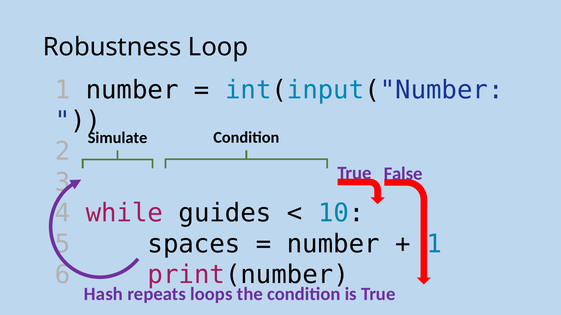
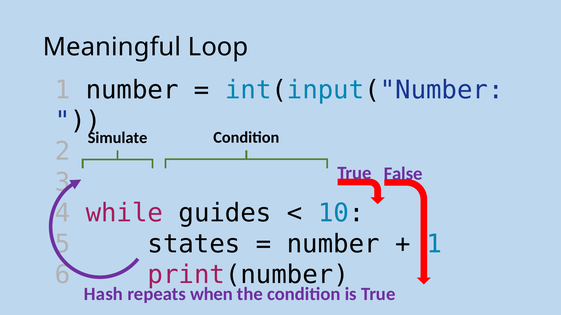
Robustness: Robustness -> Meaningful
spaces: spaces -> states
loops: loops -> when
